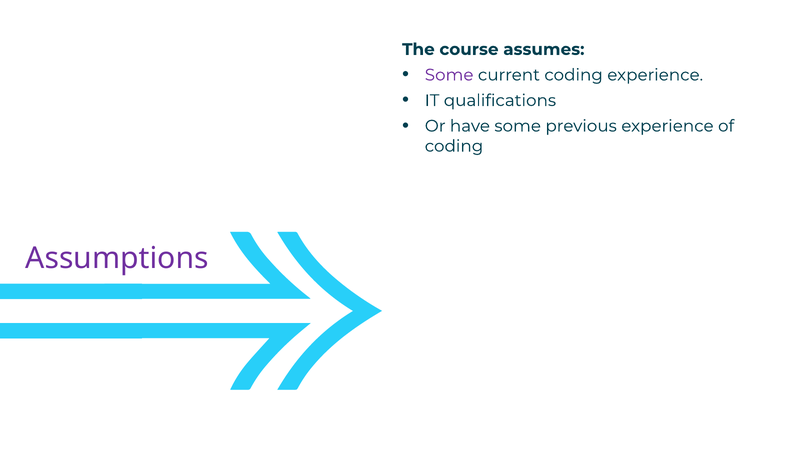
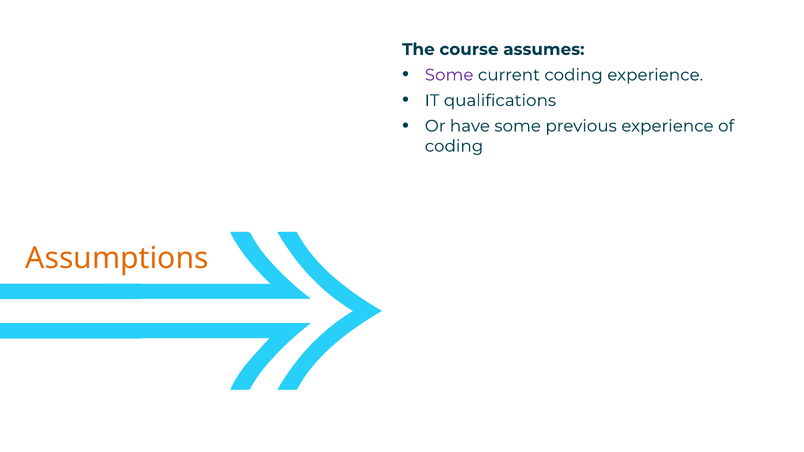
Assumptions colour: purple -> orange
